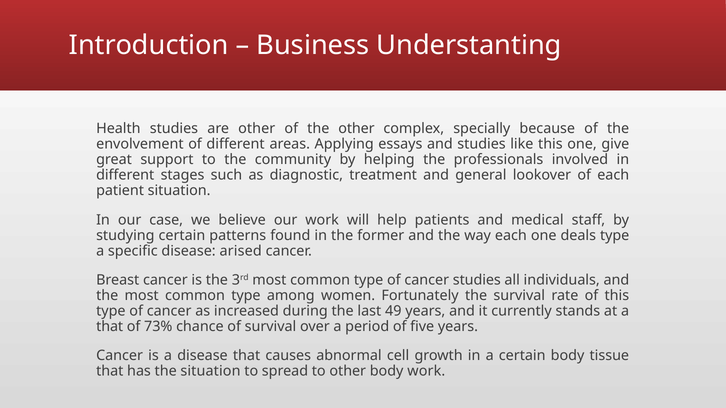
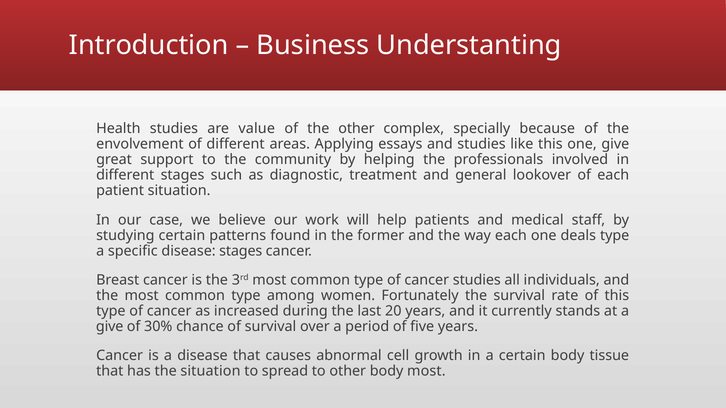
are other: other -> value
disease arised: arised -> stages
49: 49 -> 20
that at (110, 327): that -> give
73%: 73% -> 30%
body work: work -> most
